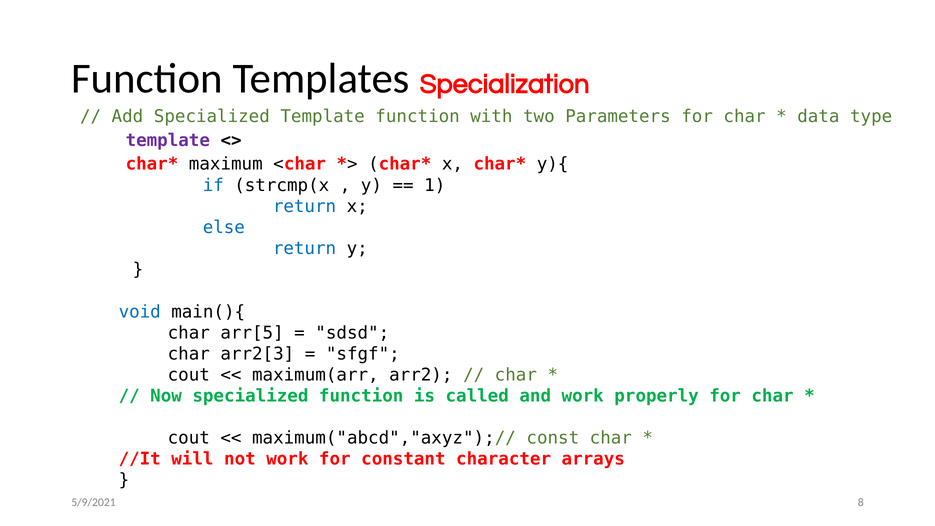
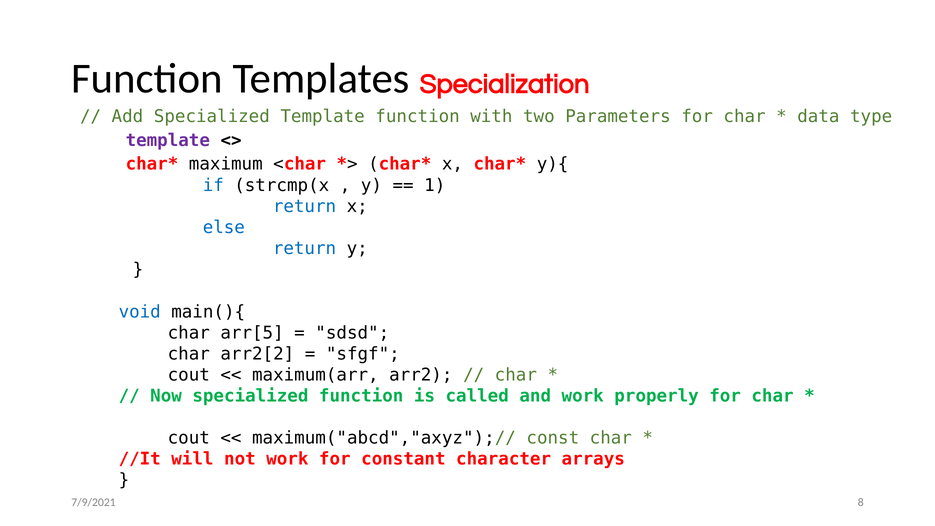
arr2[3: arr2[3 -> arr2[2
5/9/2021: 5/9/2021 -> 7/9/2021
